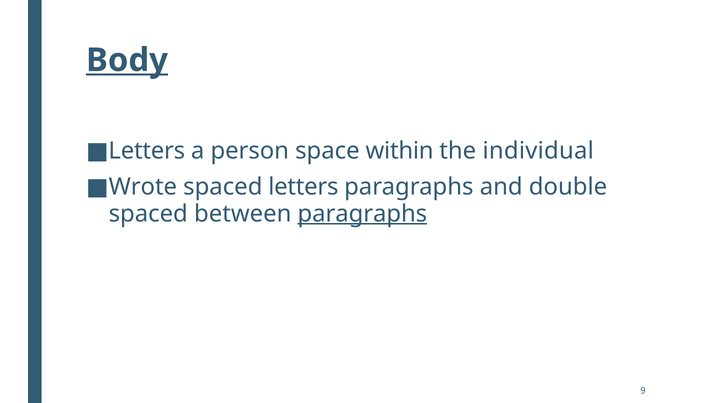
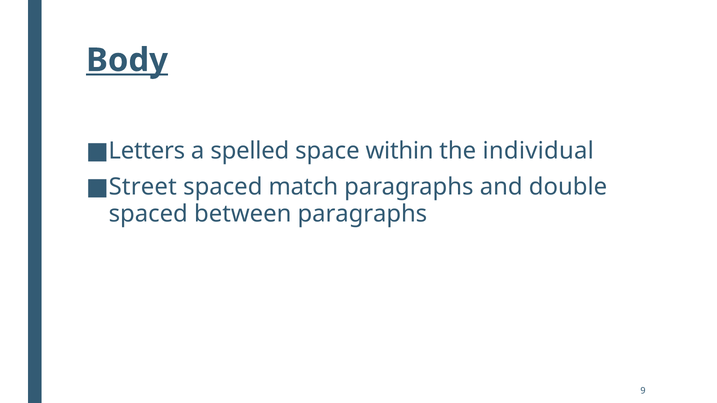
person: person -> spelled
Wrote: Wrote -> Street
spaced letters: letters -> match
paragraphs at (362, 214) underline: present -> none
